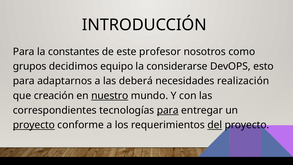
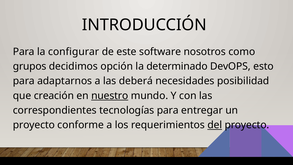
constantes: constantes -> configurar
profesor: profesor -> software
equipo: equipo -> opción
considerarse: considerarse -> determinado
realización: realización -> posibilidad
para at (168, 110) underline: present -> none
proyecto at (34, 125) underline: present -> none
